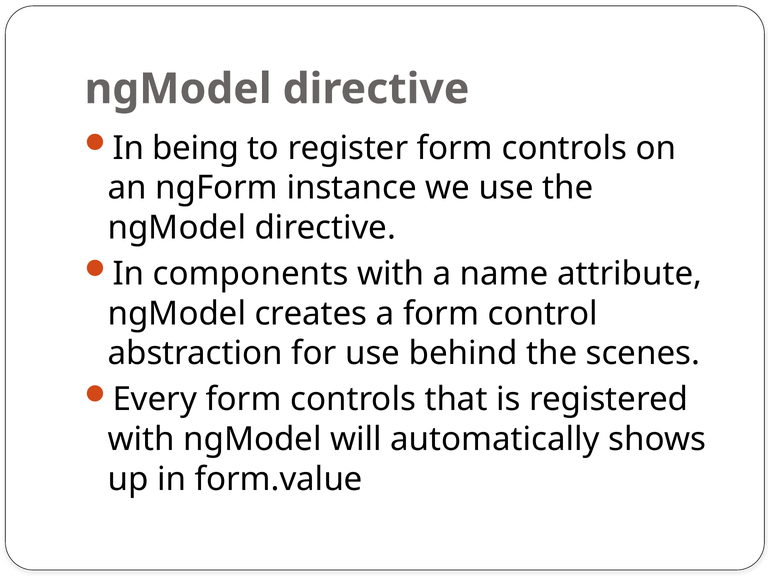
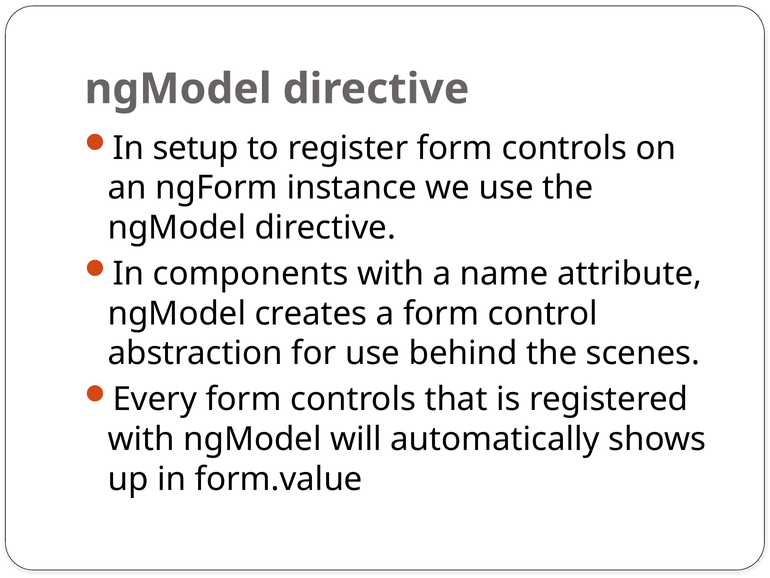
being: being -> setup
